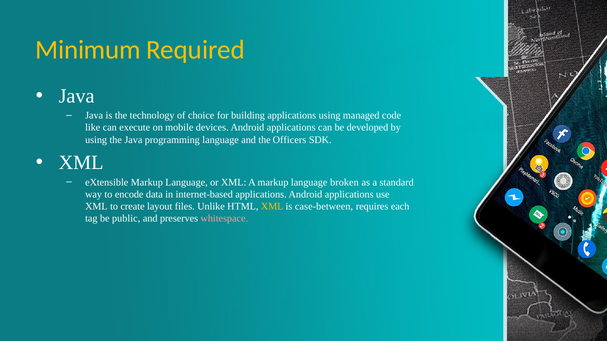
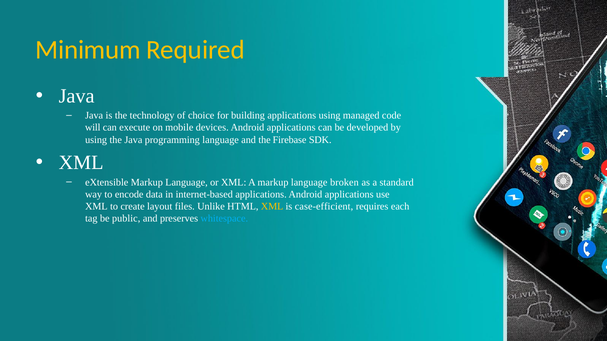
like: like -> will
Officers: Officers -> Firebase
case-between: case-between -> case-efficient
whitespace colour: pink -> light blue
